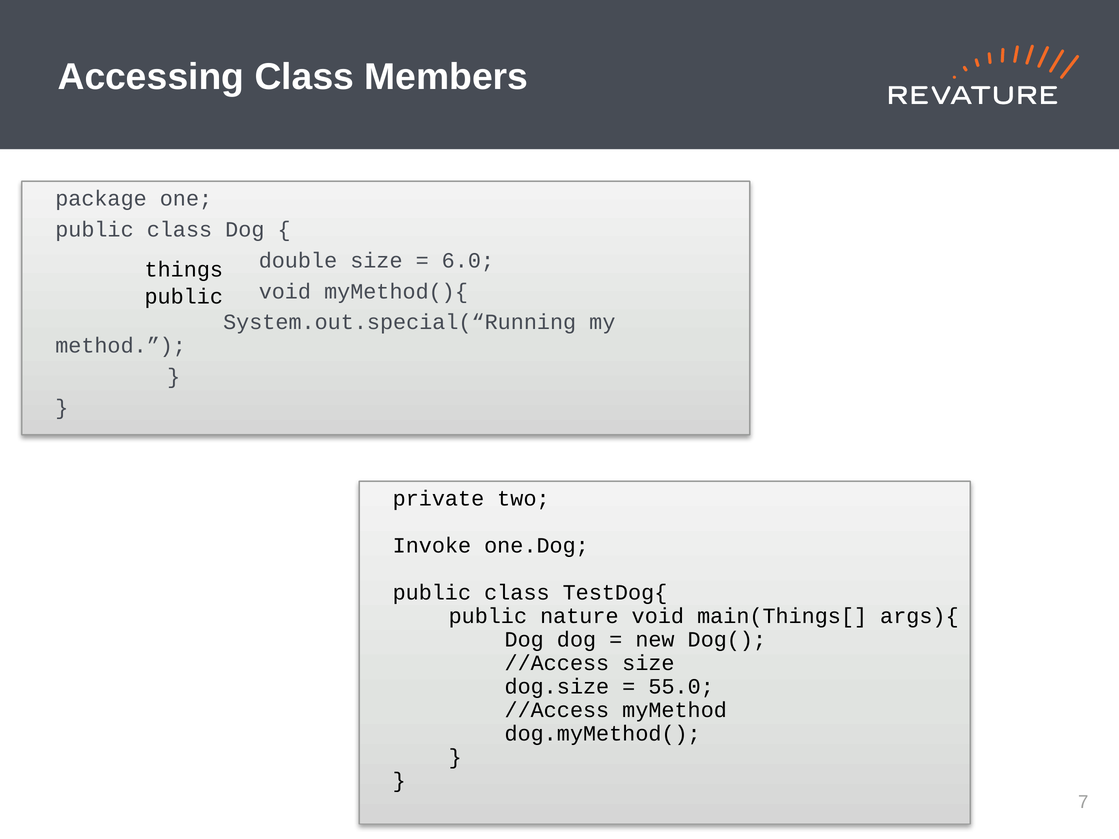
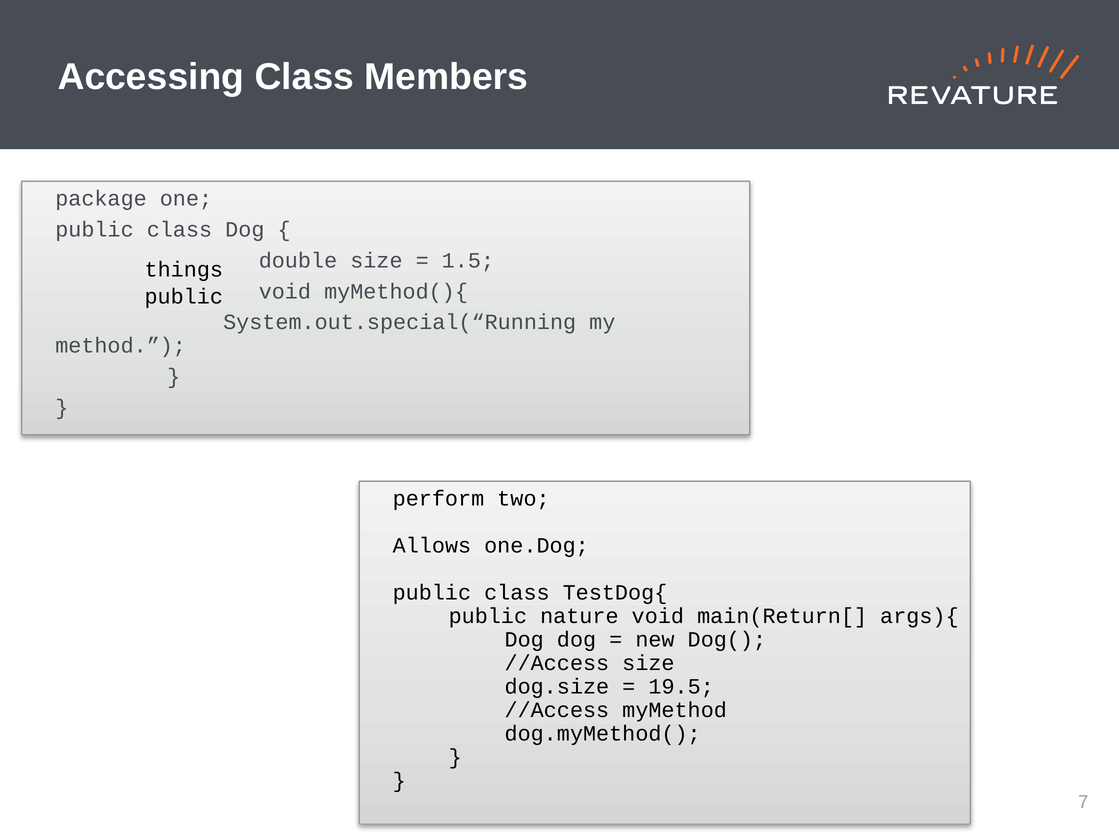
6.0: 6.0 -> 1.5
private: private -> perform
Invoke: Invoke -> Allows
main(Things[: main(Things[ -> main(Return[
55.0: 55.0 -> 19.5
